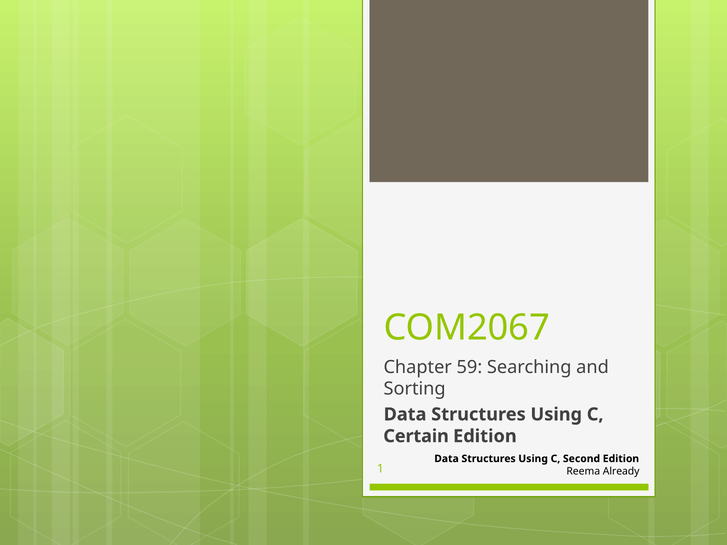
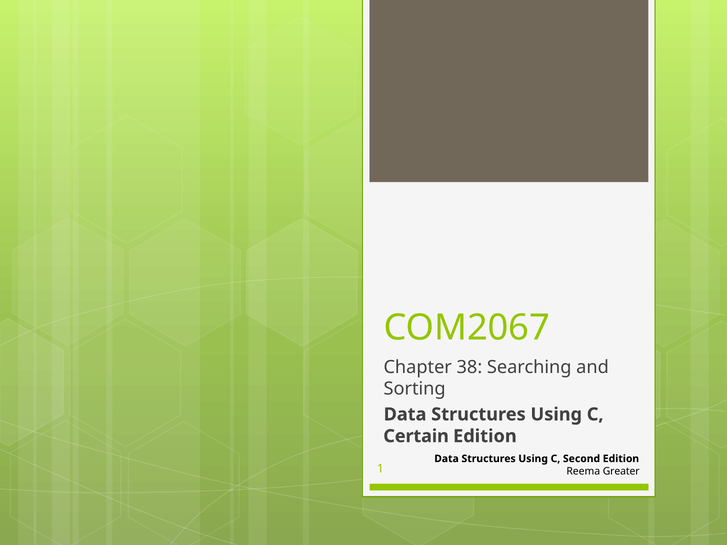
59: 59 -> 38
Already: Already -> Greater
